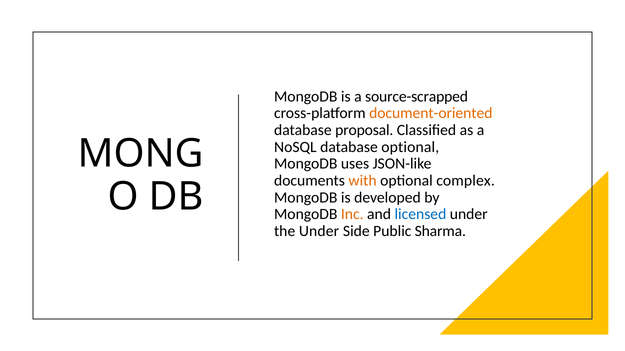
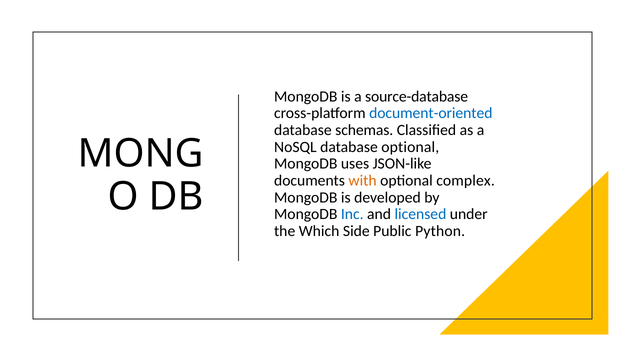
source-scrapped: source-scrapped -> source-database
document-oriented colour: orange -> blue
proposal: proposal -> schemas
Inc colour: orange -> blue
the Under: Under -> Which
Sharma: Sharma -> Python
